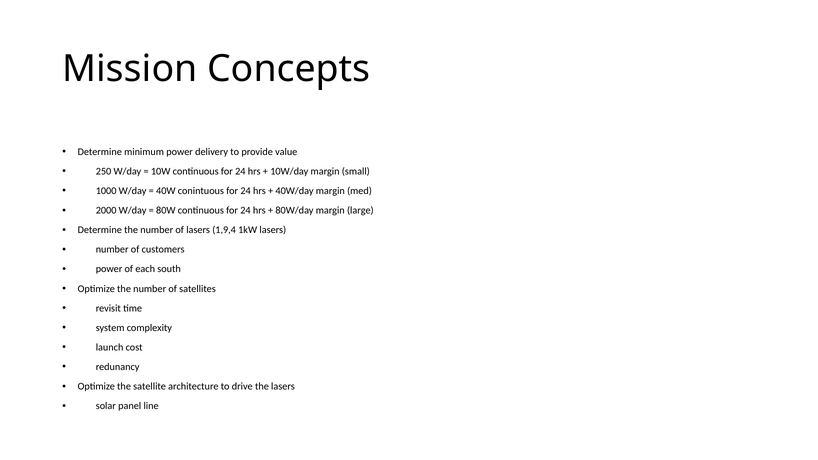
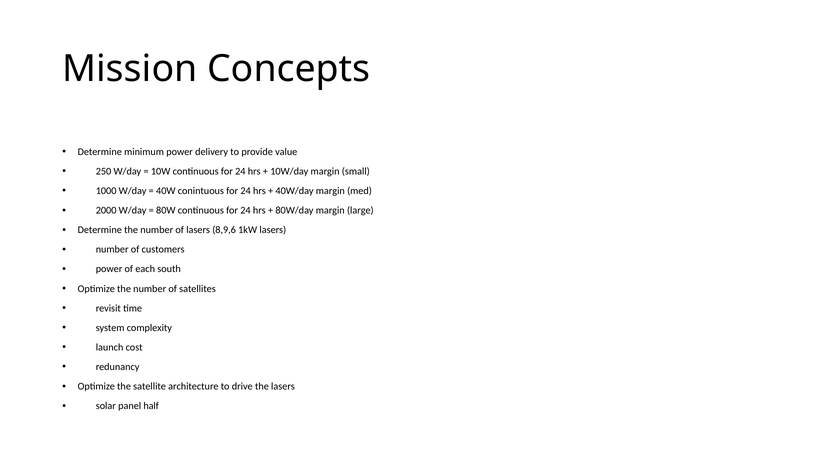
1,9,4: 1,9,4 -> 8,9,6
line: line -> half
